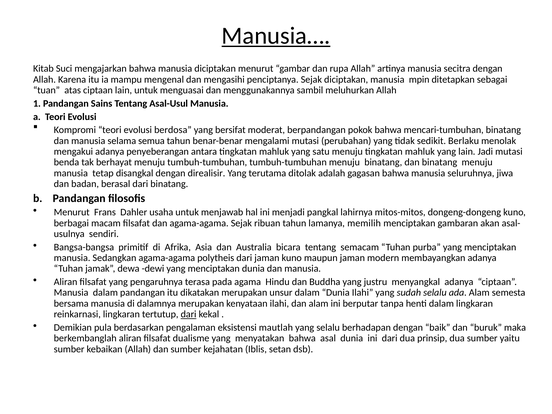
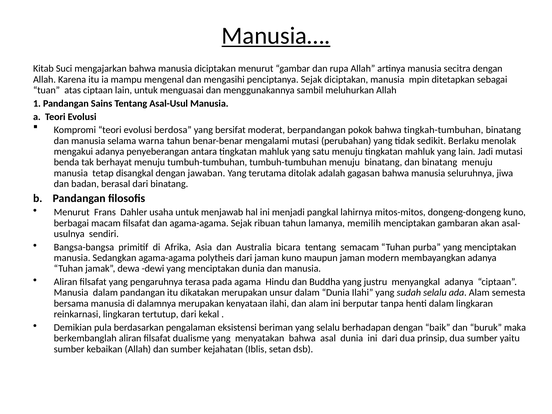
mencari-tumbuhan: mencari-tumbuhan -> tingkah-tumbuhan
semua: semua -> warna
direalisir: direalisir -> jawaban
dari at (189, 314) underline: present -> none
mautlah: mautlah -> beriman
